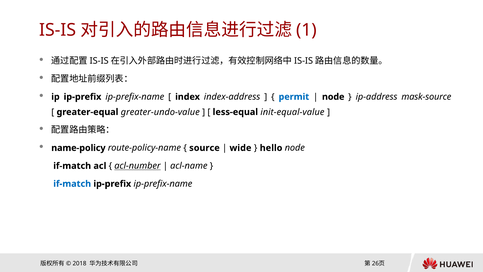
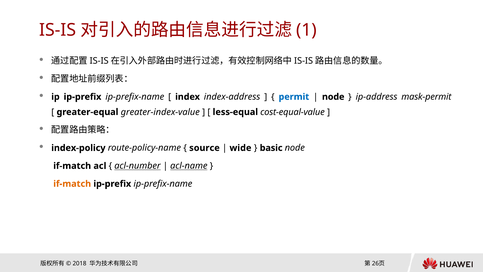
mask-source: mask-source -> mask-permit
greater-undo-value: greater-undo-value -> greater-index-value
init-equal-value: init-equal-value -> cost-equal-value
name-policy: name-policy -> index-policy
hello: hello -> basic
acl-name underline: none -> present
if-match at (72, 184) colour: blue -> orange
